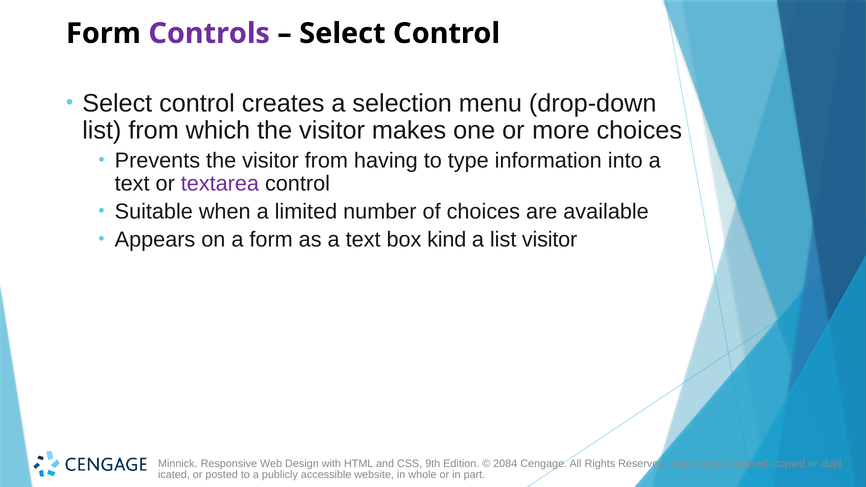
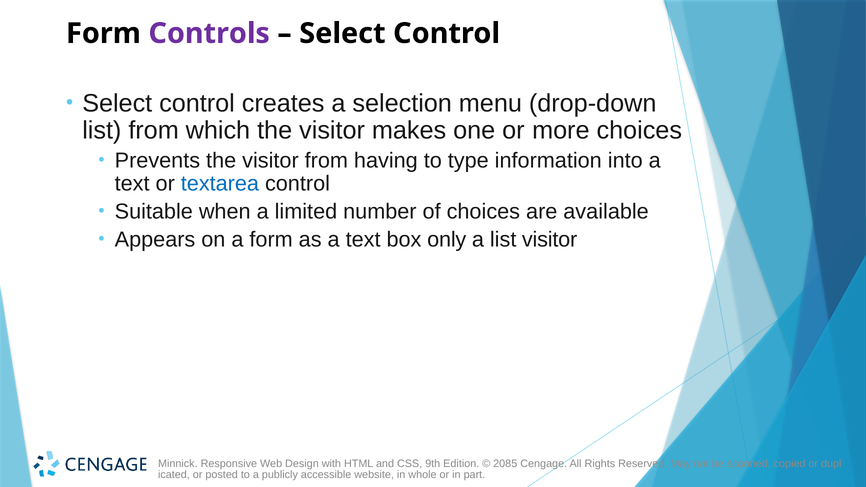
textarea colour: purple -> blue
kind: kind -> only
2084: 2084 -> 2085
